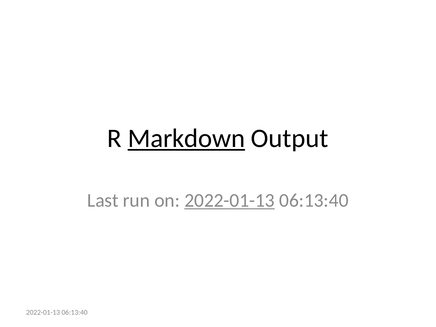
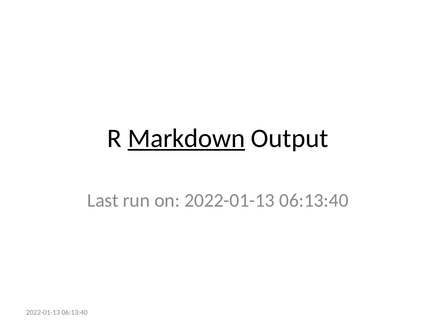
2022-01-13 at (230, 200) underline: present -> none
